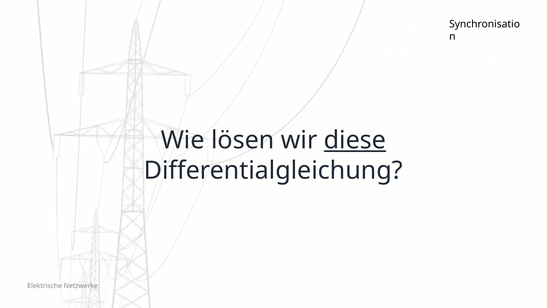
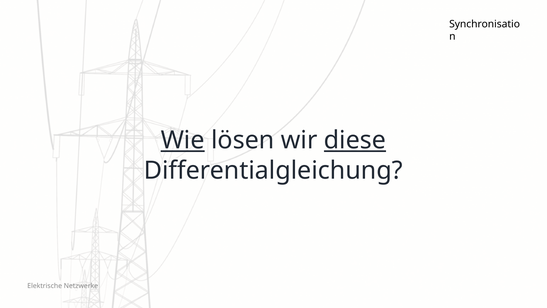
Wie underline: none -> present
